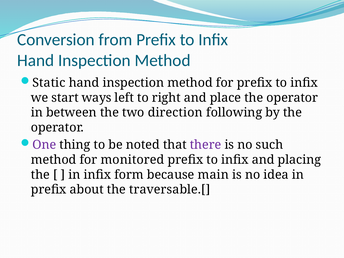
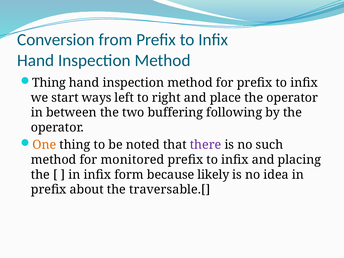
Static at (49, 83): Static -> Thing
direction: direction -> buffering
One colour: purple -> orange
main: main -> likely
